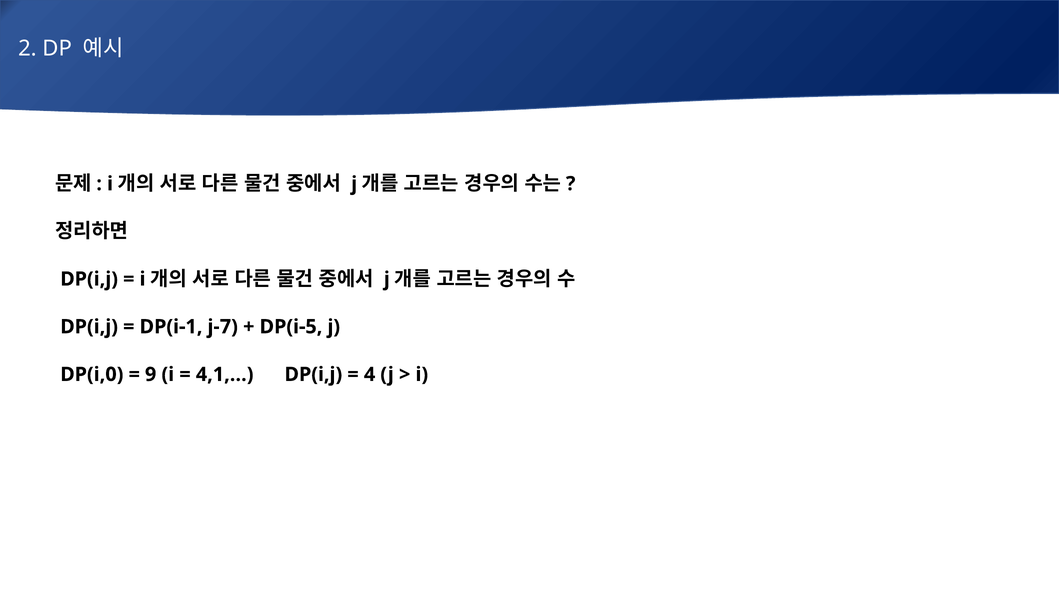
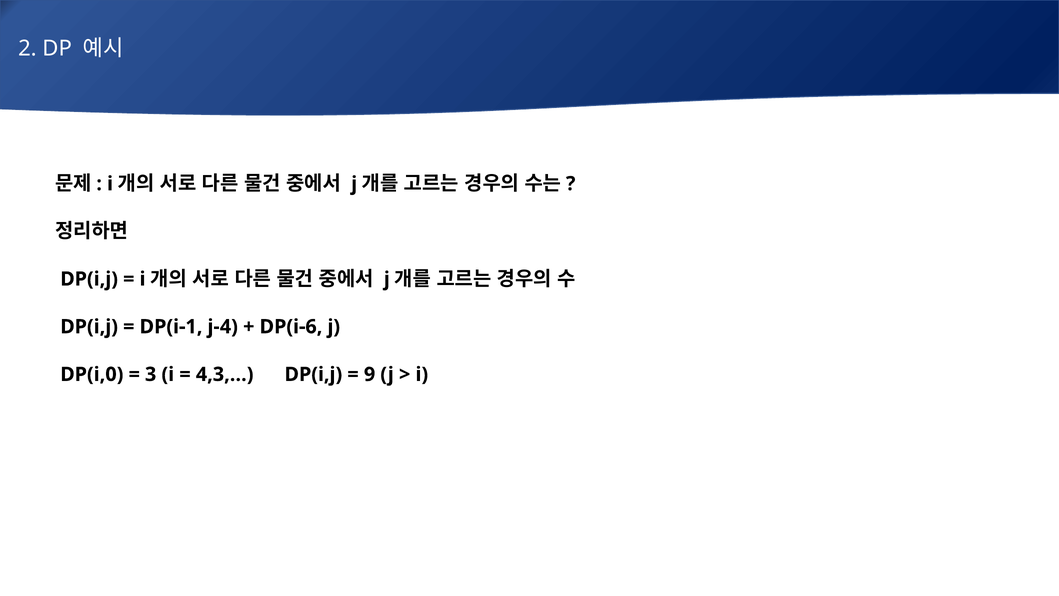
j-7: j-7 -> j-4
DP(i-5: DP(i-5 -> DP(i-6
9: 9 -> 3
4,1,…: 4,1,… -> 4,3,…
4: 4 -> 9
